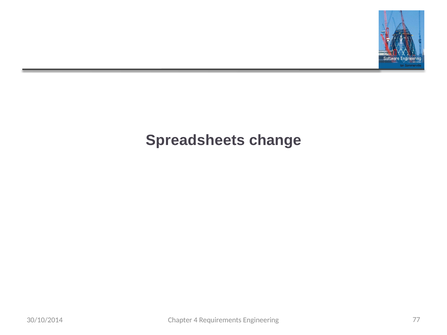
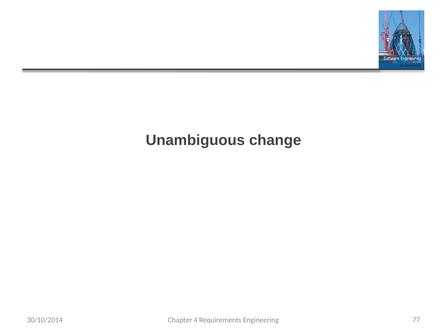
Spreadsheets: Spreadsheets -> Unambiguous
